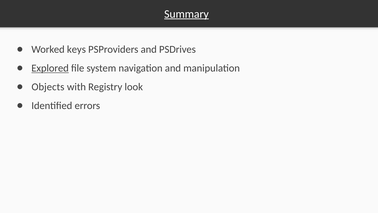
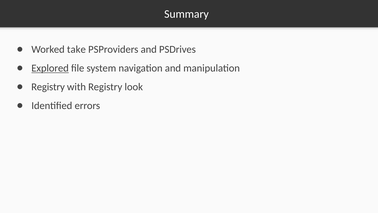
Summary underline: present -> none
keys: keys -> take
Objects at (48, 87): Objects -> Registry
